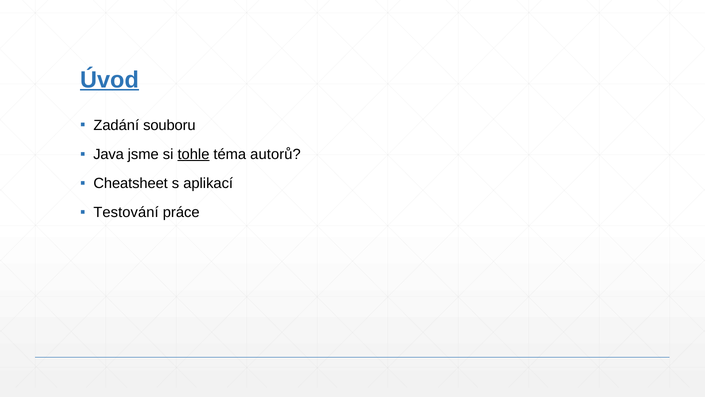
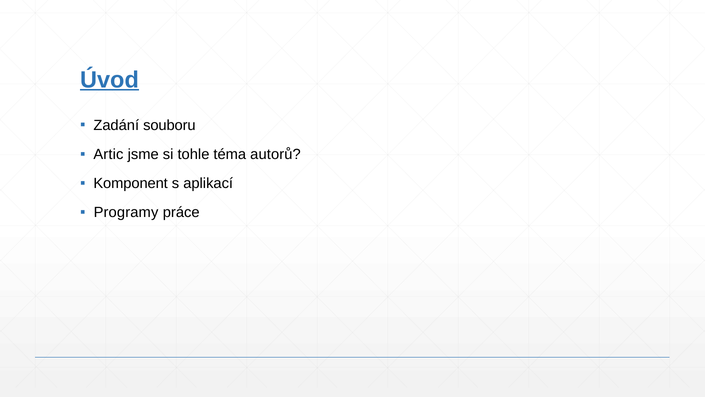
Java: Java -> Artic
tohle underline: present -> none
Cheatsheet: Cheatsheet -> Komponent
Testování: Testování -> Programy
